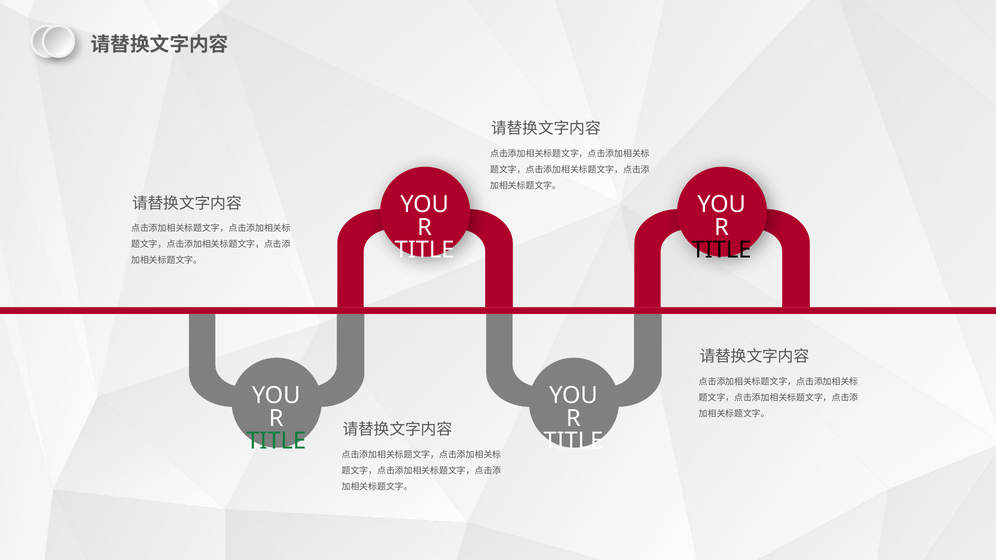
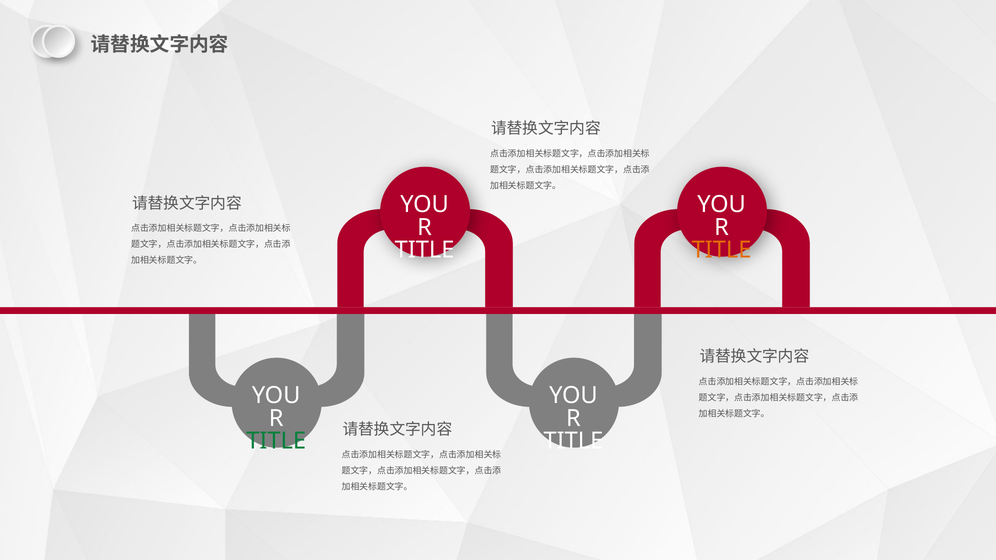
TITLE at (722, 250) colour: black -> orange
